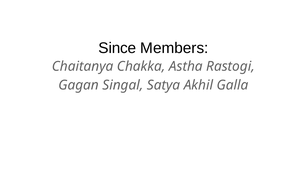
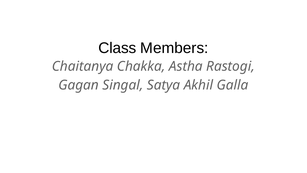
Since: Since -> Class
